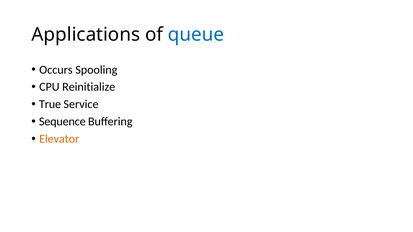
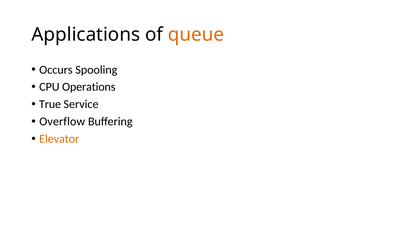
queue colour: blue -> orange
Reinitialize: Reinitialize -> Operations
Sequence: Sequence -> Overflow
